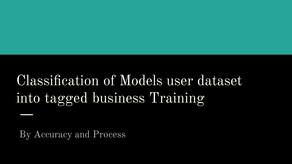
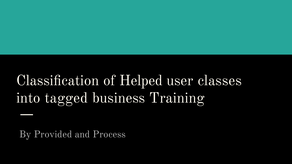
Models: Models -> Helped
dataset: dataset -> classes
Accuracy: Accuracy -> Provided
